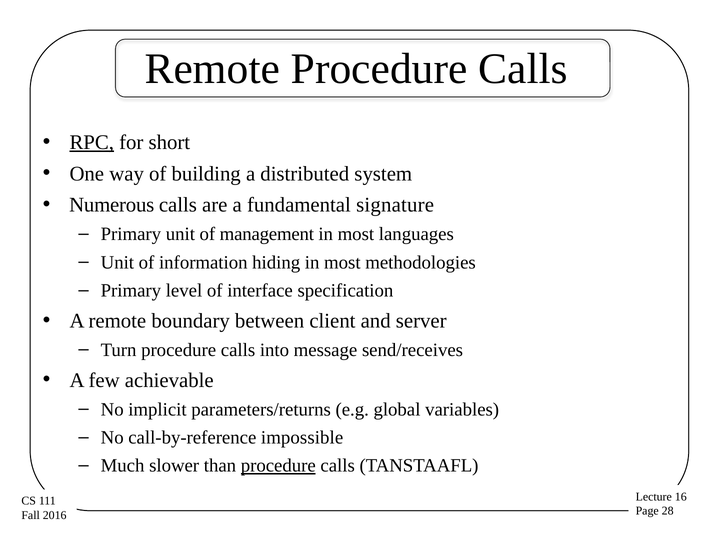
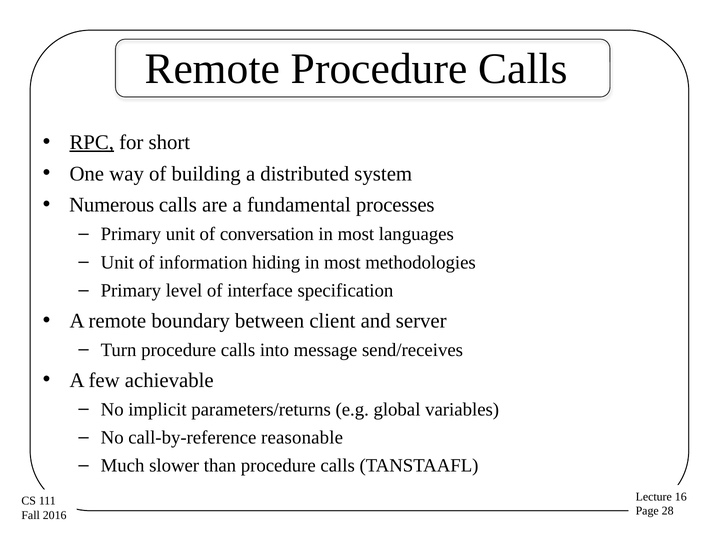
signature: signature -> processes
management: management -> conversation
impossible: impossible -> reasonable
procedure at (278, 465) underline: present -> none
